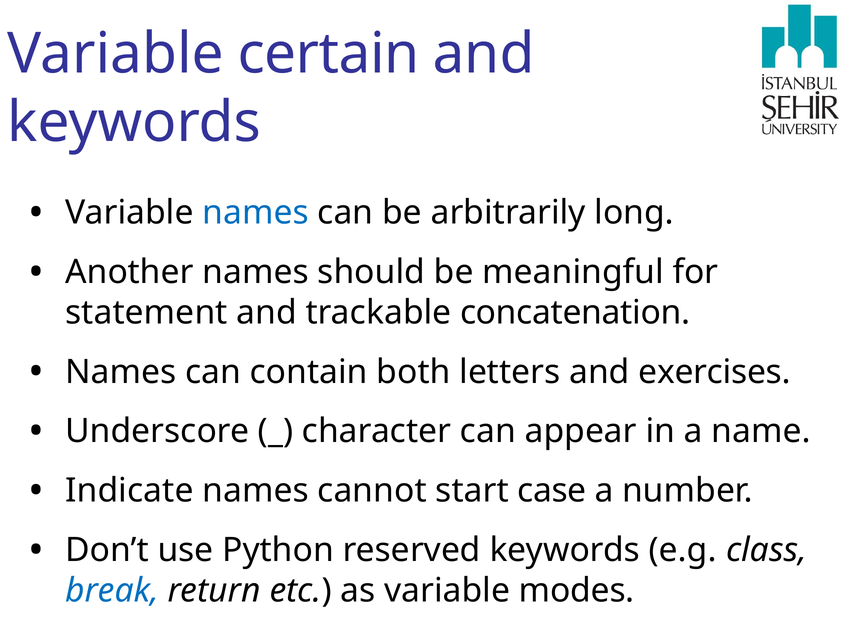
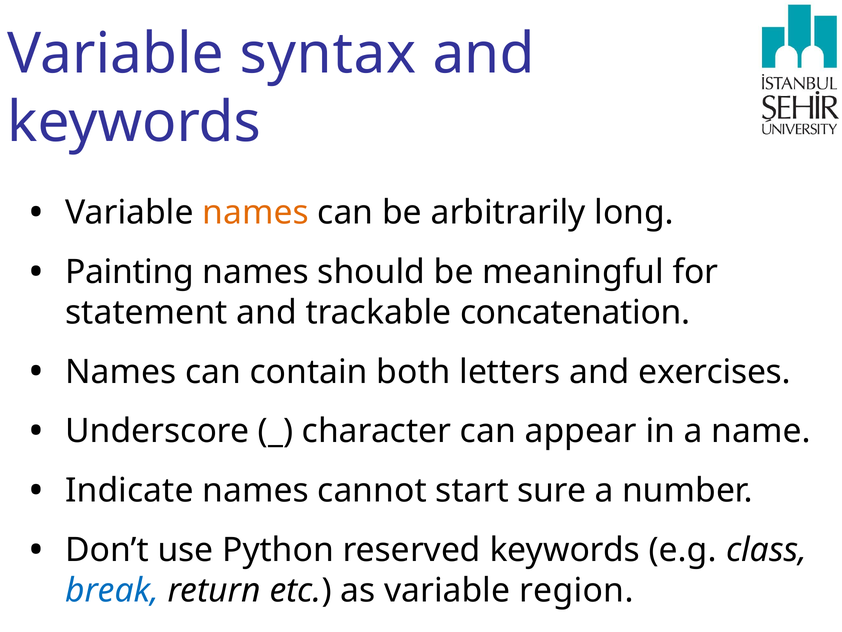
certain: certain -> syntax
names at (256, 212) colour: blue -> orange
Another: Another -> Painting
case: case -> sure
modes: modes -> region
